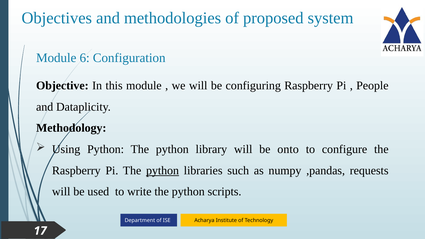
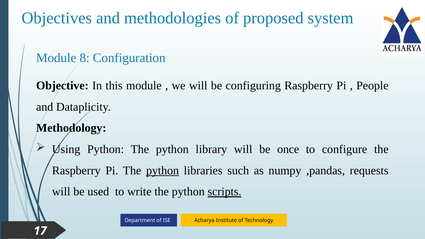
6: 6 -> 8
onto: onto -> once
scripts underline: none -> present
